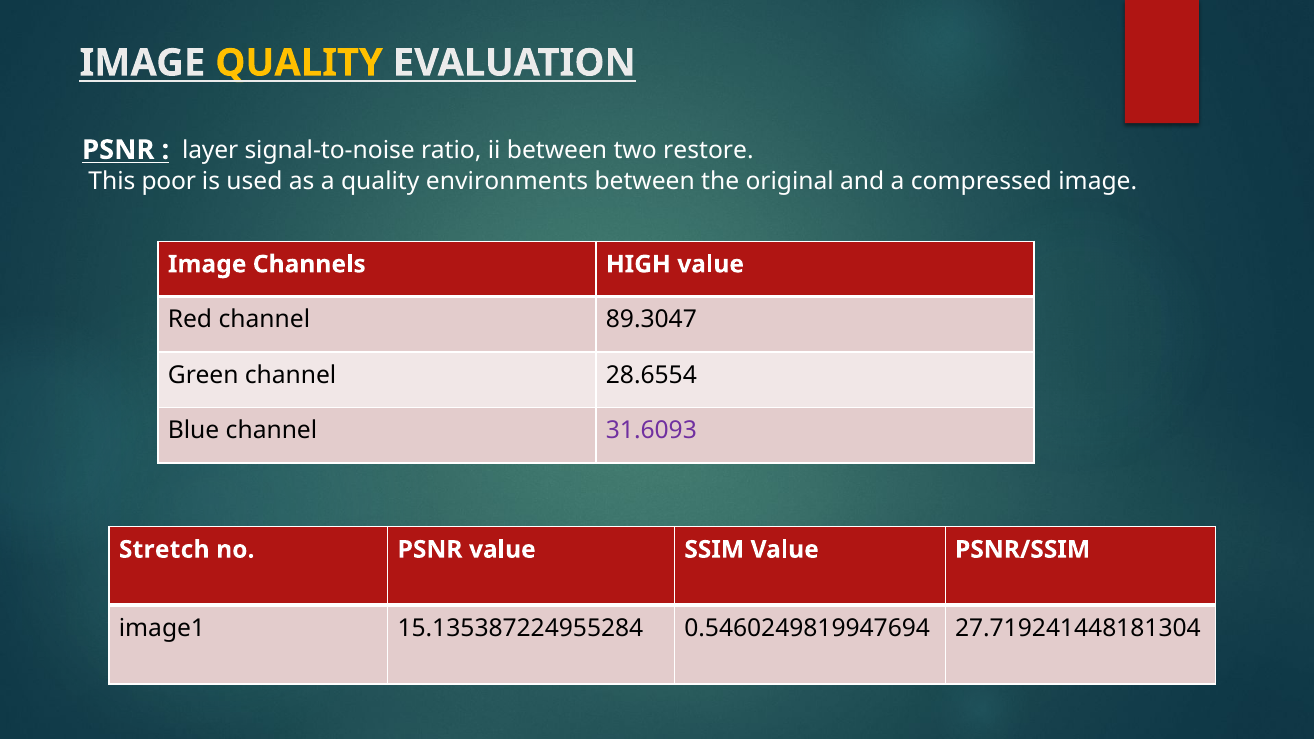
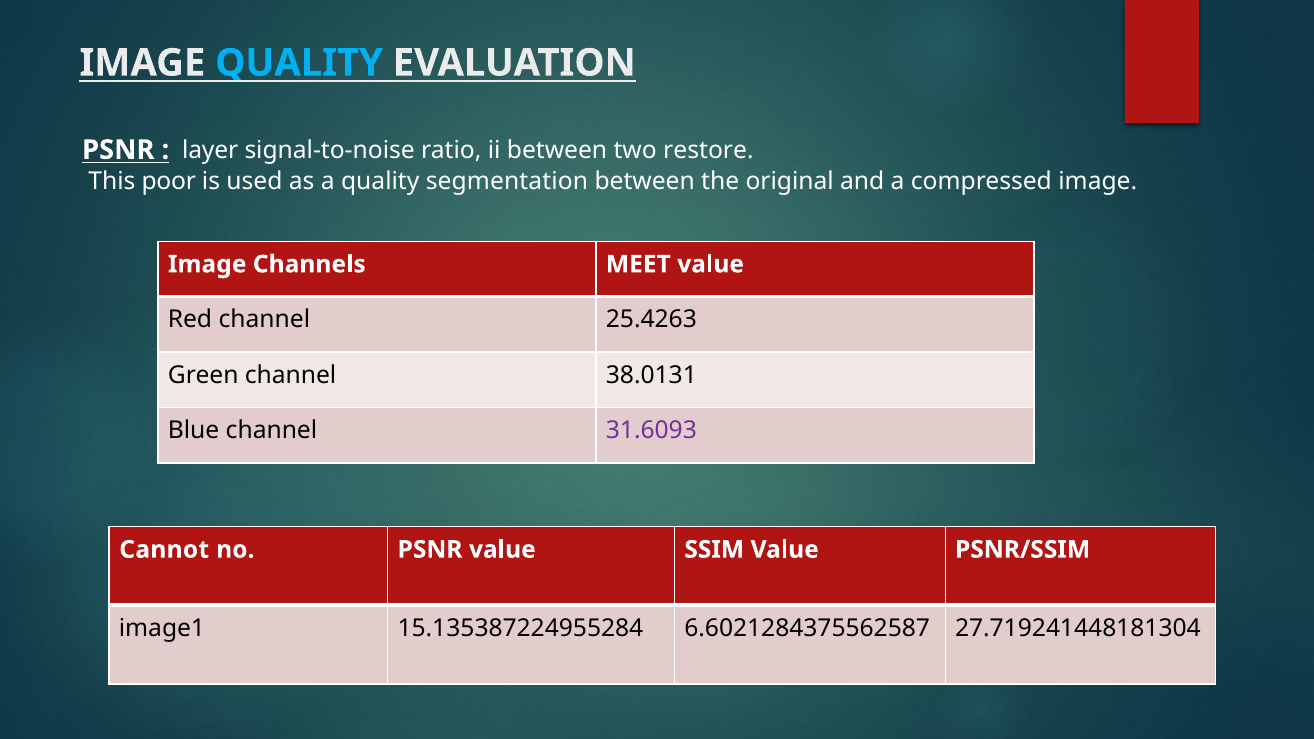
QUALITY at (299, 63) colour: yellow -> light blue
environments: environments -> segmentation
HIGH: HIGH -> MEET
89.3047: 89.3047 -> 25.4263
28.6554: 28.6554 -> 38.0131
Stretch: Stretch -> Cannot
0.5460249819947694: 0.5460249819947694 -> 6.6021284375562587
